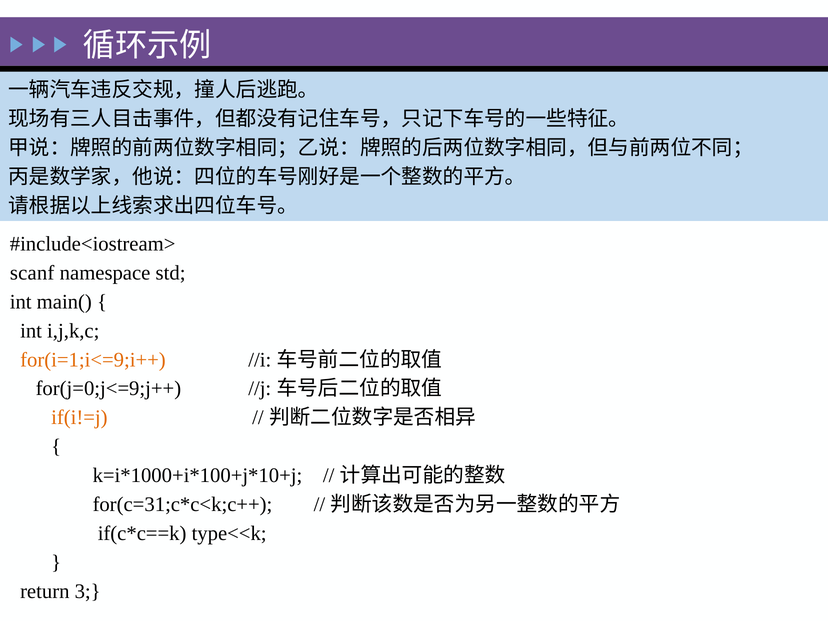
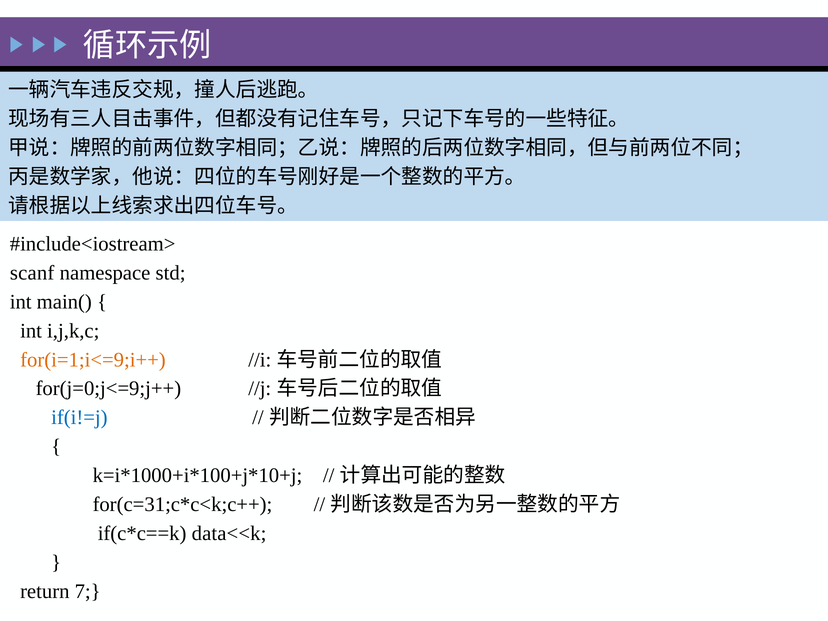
if(i!=j colour: orange -> blue
type<<k: type<<k -> data<<k
3: 3 -> 7
